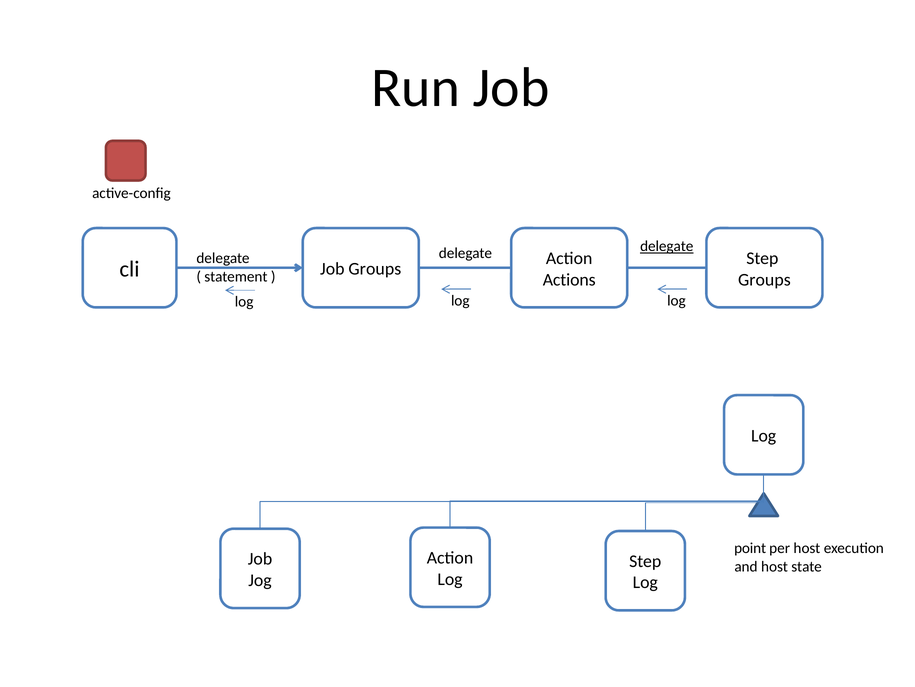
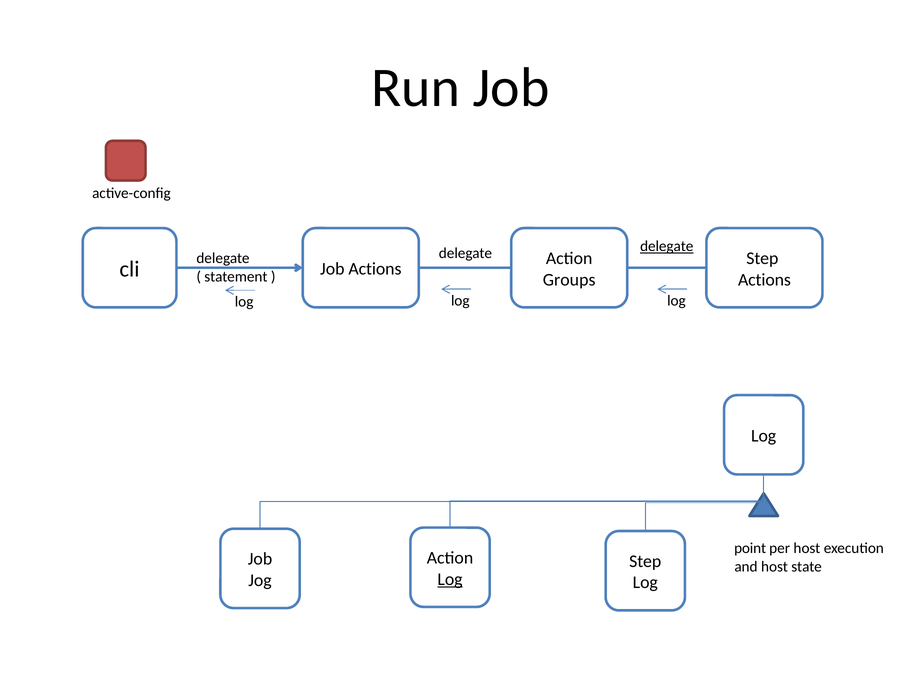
Job Groups: Groups -> Actions
Actions: Actions -> Groups
Groups at (764, 279): Groups -> Actions
Log at (450, 579) underline: none -> present
